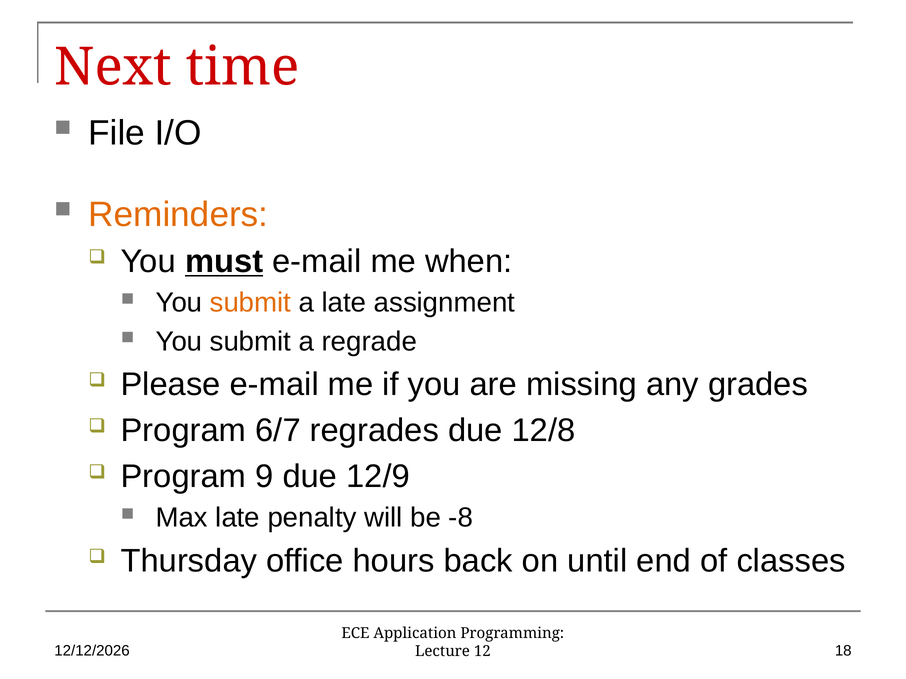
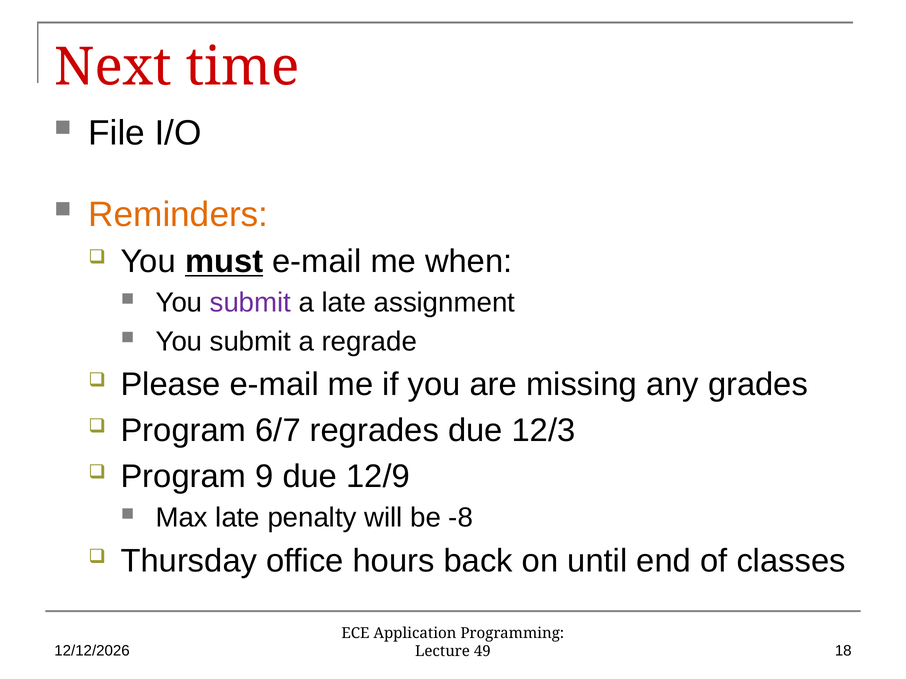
submit at (250, 303) colour: orange -> purple
12/8: 12/8 -> 12/3
12: 12 -> 49
